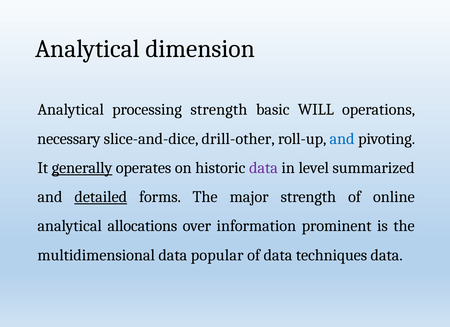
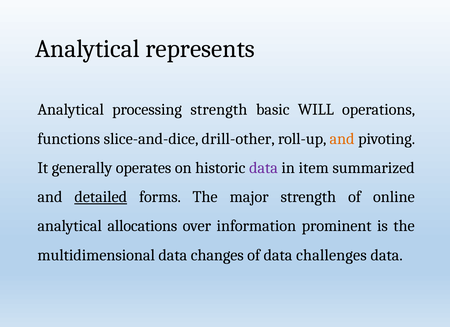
dimension: dimension -> represents
necessary: necessary -> functions
and at (342, 139) colour: blue -> orange
generally underline: present -> none
level: level -> item
popular: popular -> changes
techniques: techniques -> challenges
